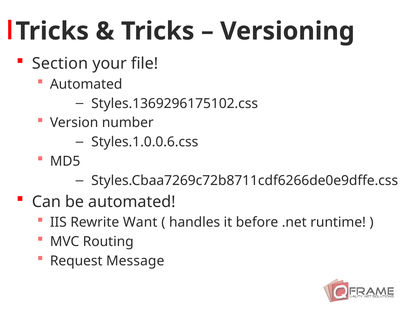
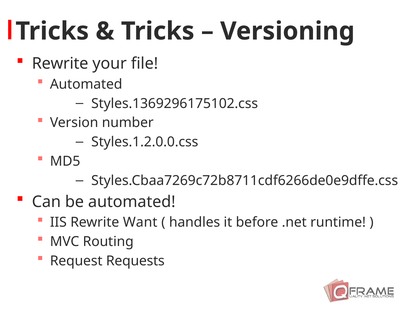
Section at (60, 64): Section -> Rewrite
Styles.1.0.0.6.css: Styles.1.0.0.6.css -> Styles.1.2.0.0.css
Message: Message -> Requests
